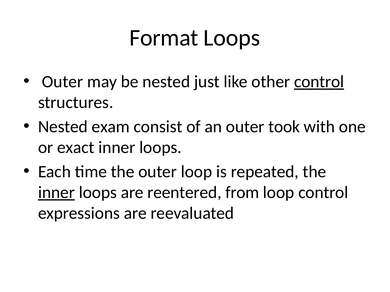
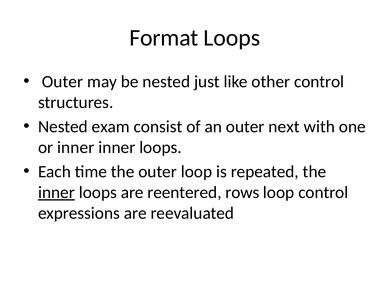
control at (319, 82) underline: present -> none
took: took -> next
or exact: exact -> inner
from: from -> rows
